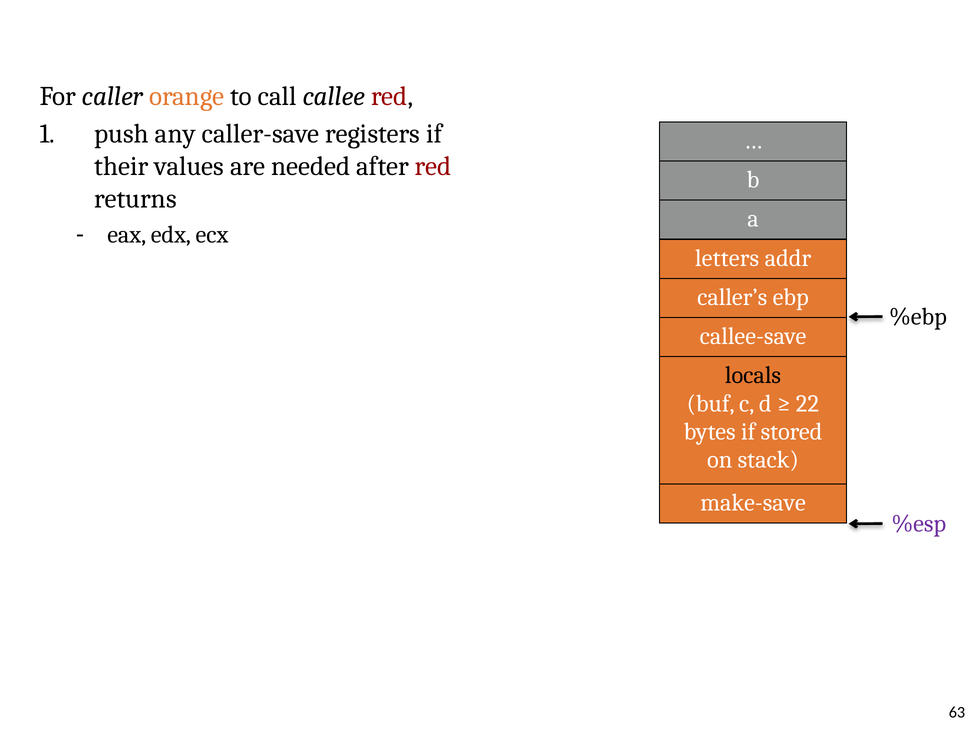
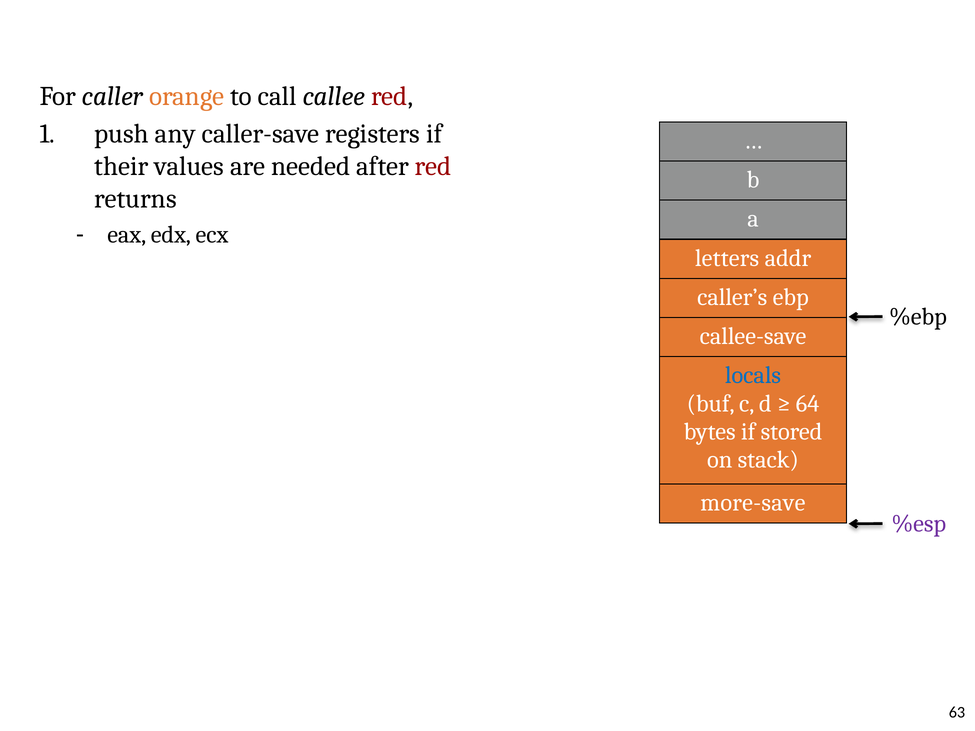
locals colour: black -> blue
22: 22 -> 64
make-save: make-save -> more-save
